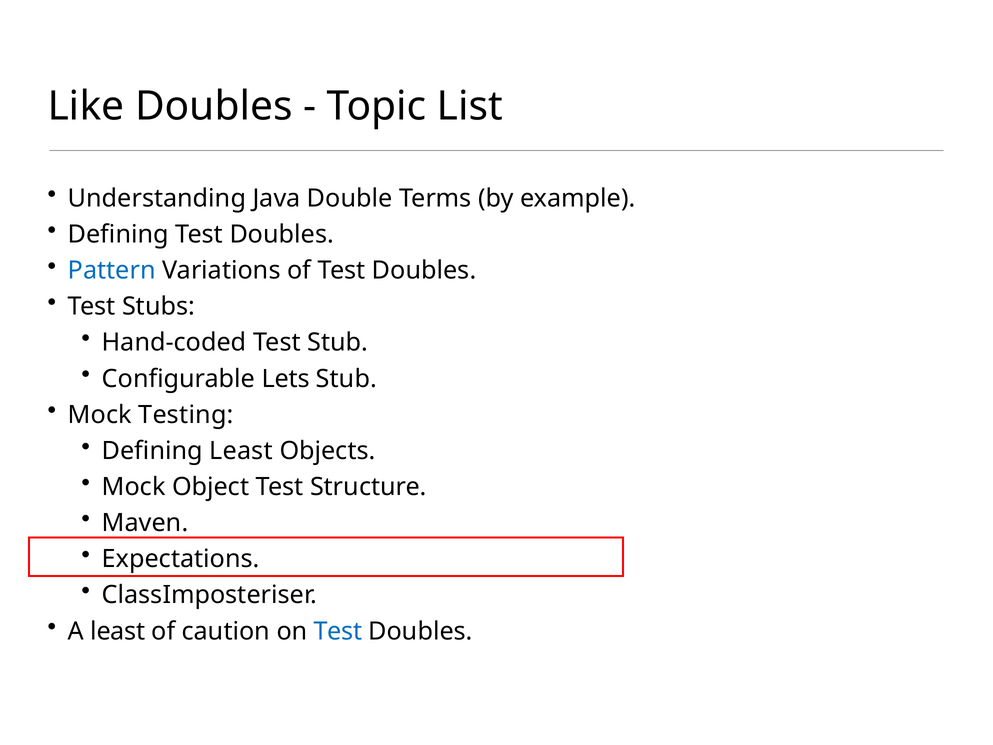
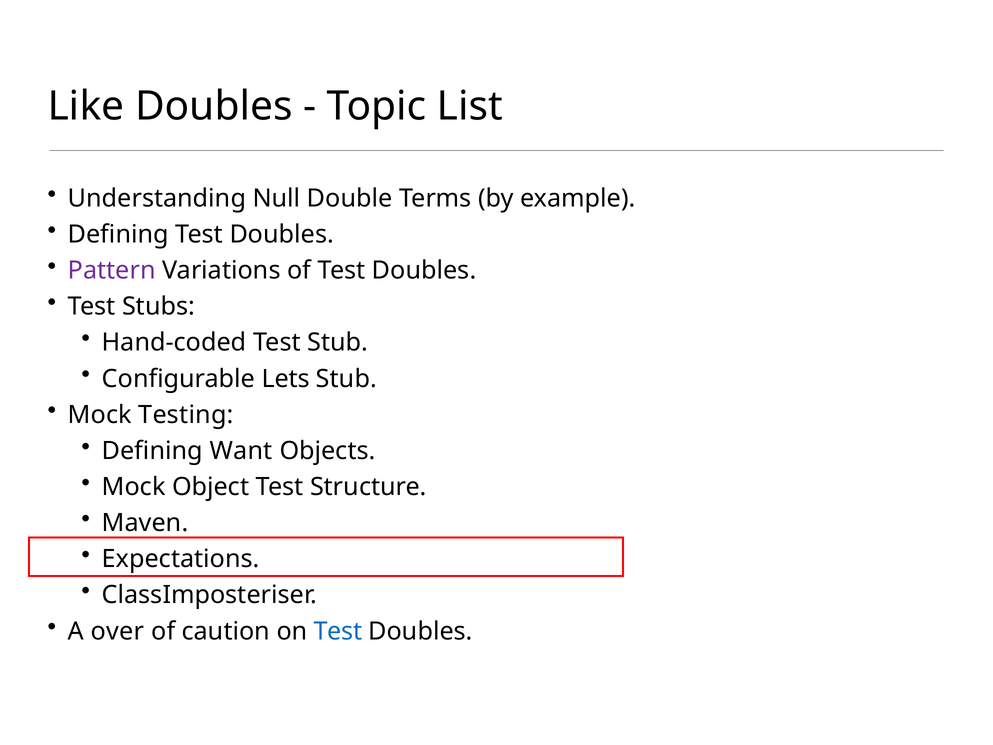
Java: Java -> Null
Pattern colour: blue -> purple
Defining Least: Least -> Want
A least: least -> over
